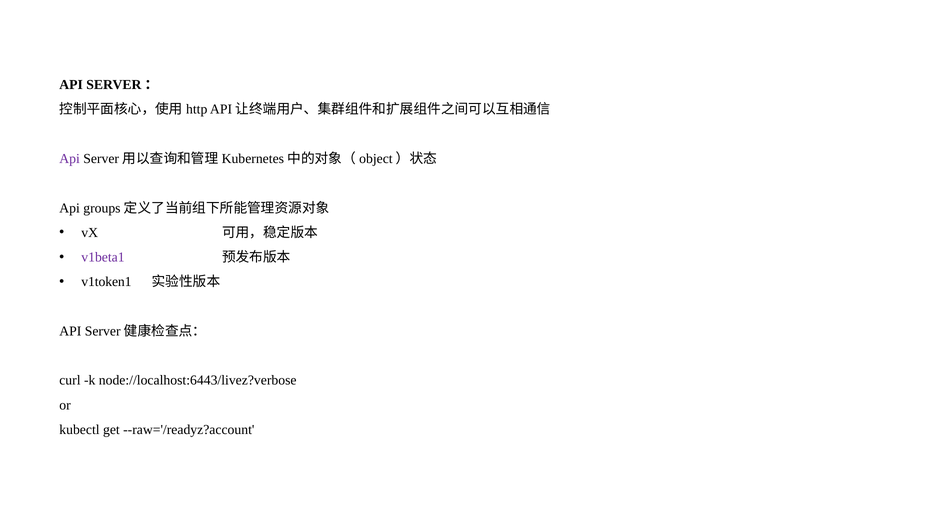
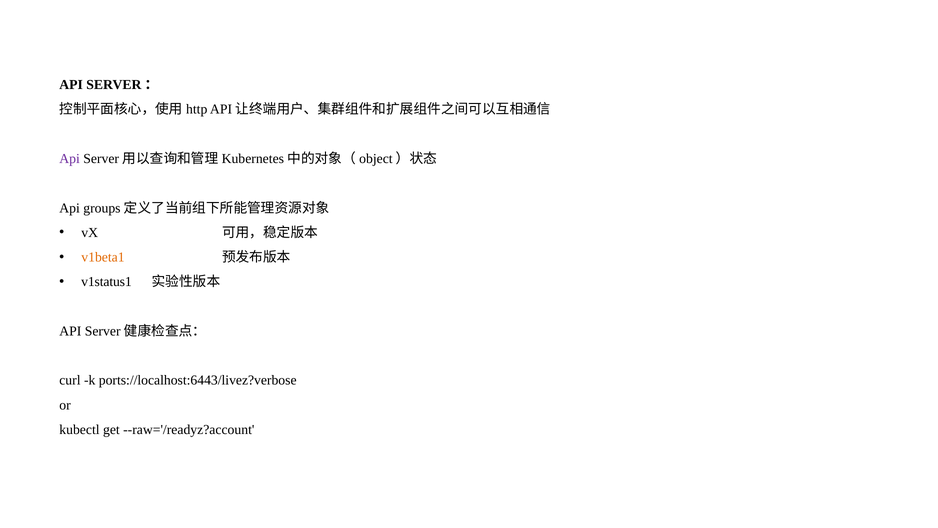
v1beta1 colour: purple -> orange
v1token1: v1token1 -> v1status1
node://localhost:6443/livez?verbose: node://localhost:6443/livez?verbose -> ports://localhost:6443/livez?verbose
